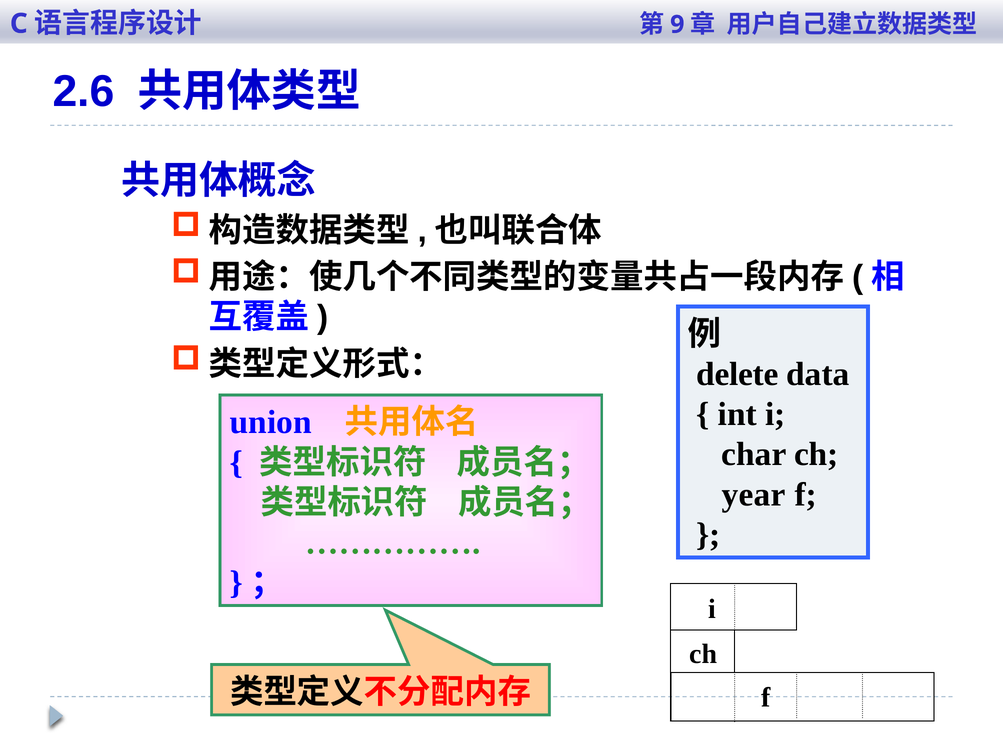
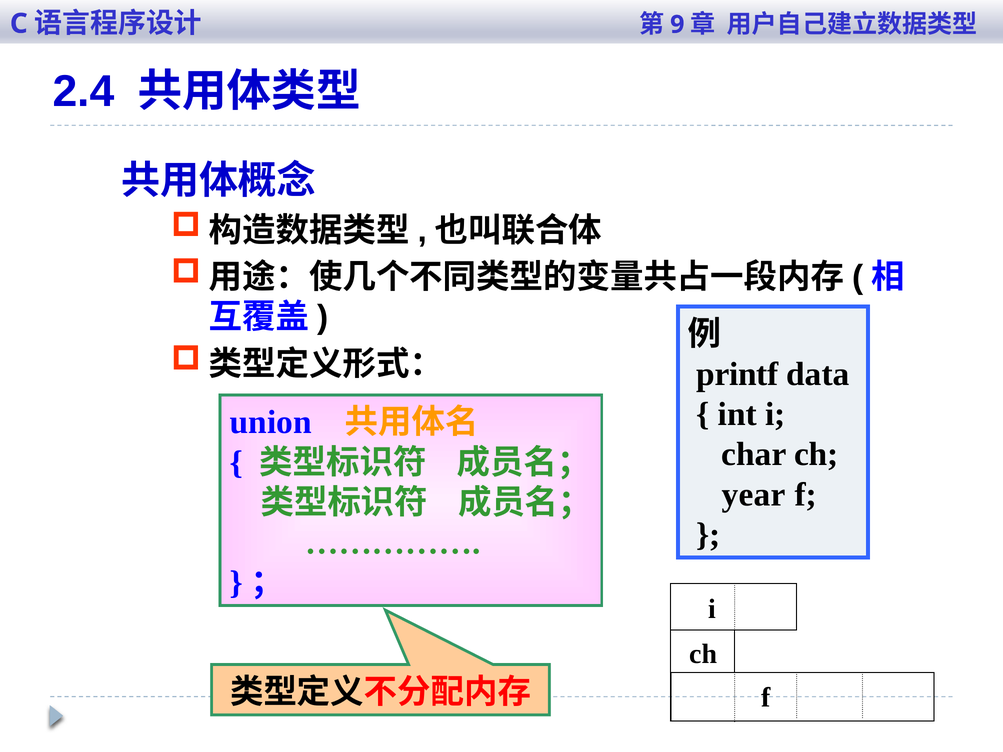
2.6: 2.6 -> 2.4
delete: delete -> printf
